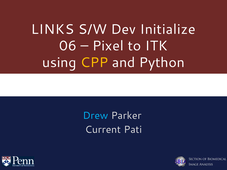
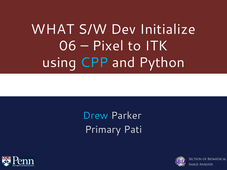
LINKS: LINKS -> WHAT
CPP colour: yellow -> light blue
Current: Current -> Primary
